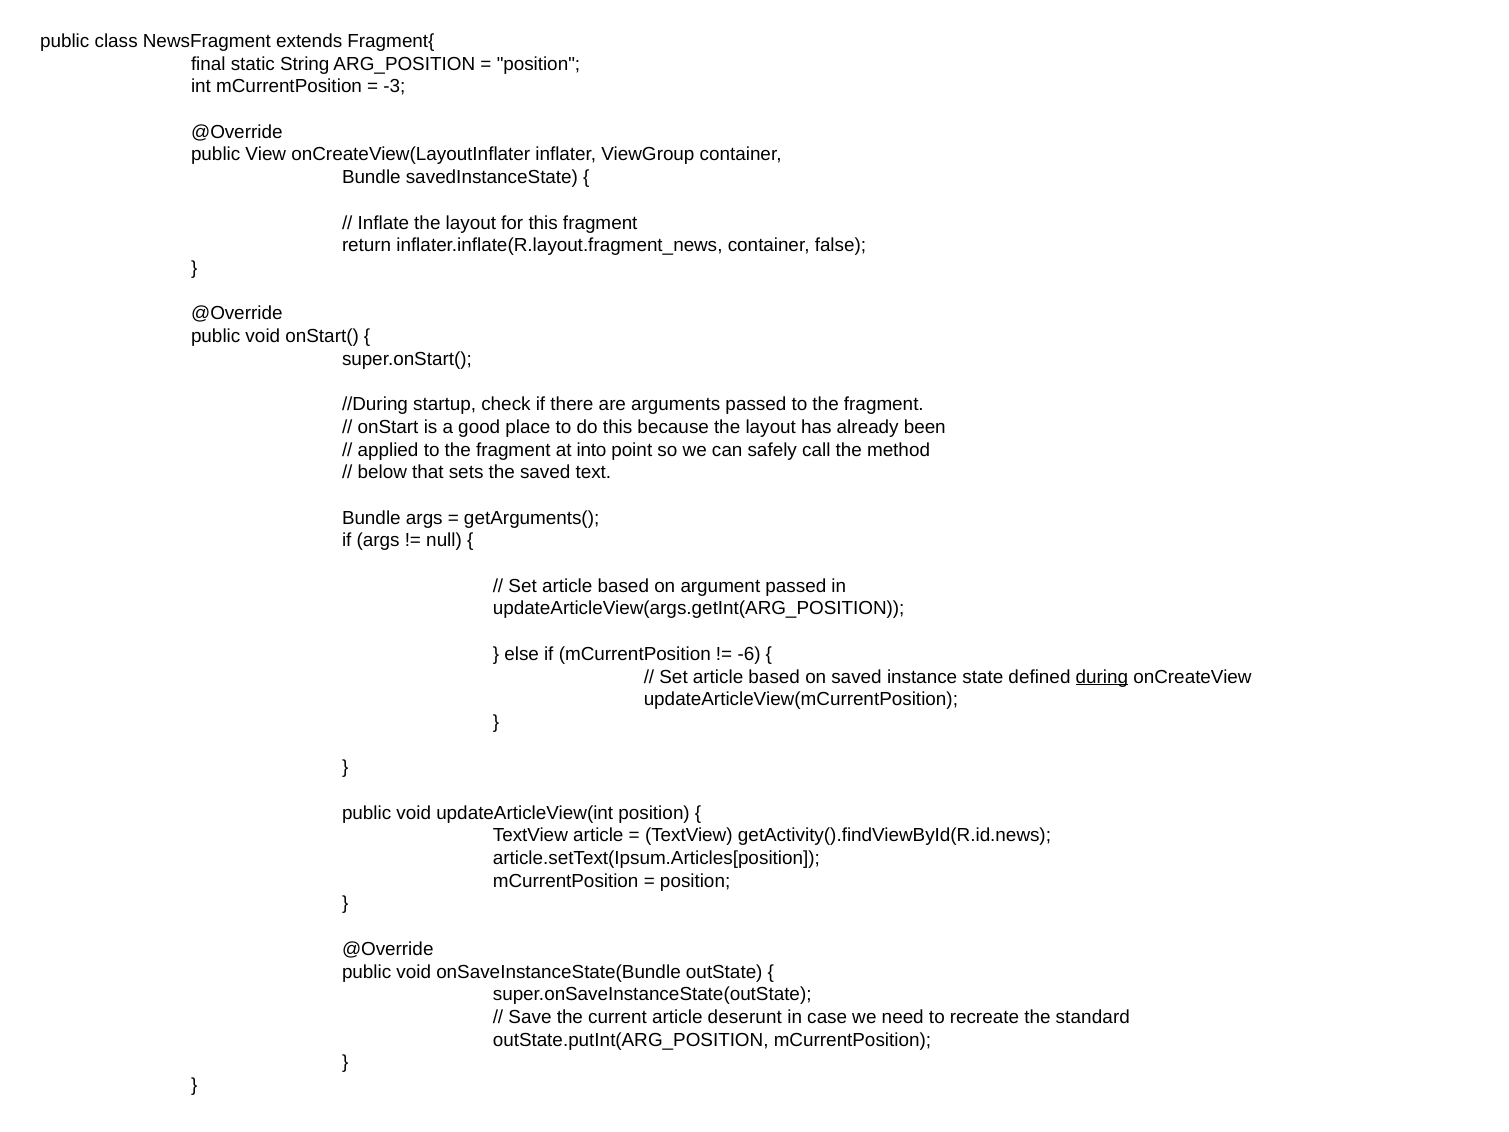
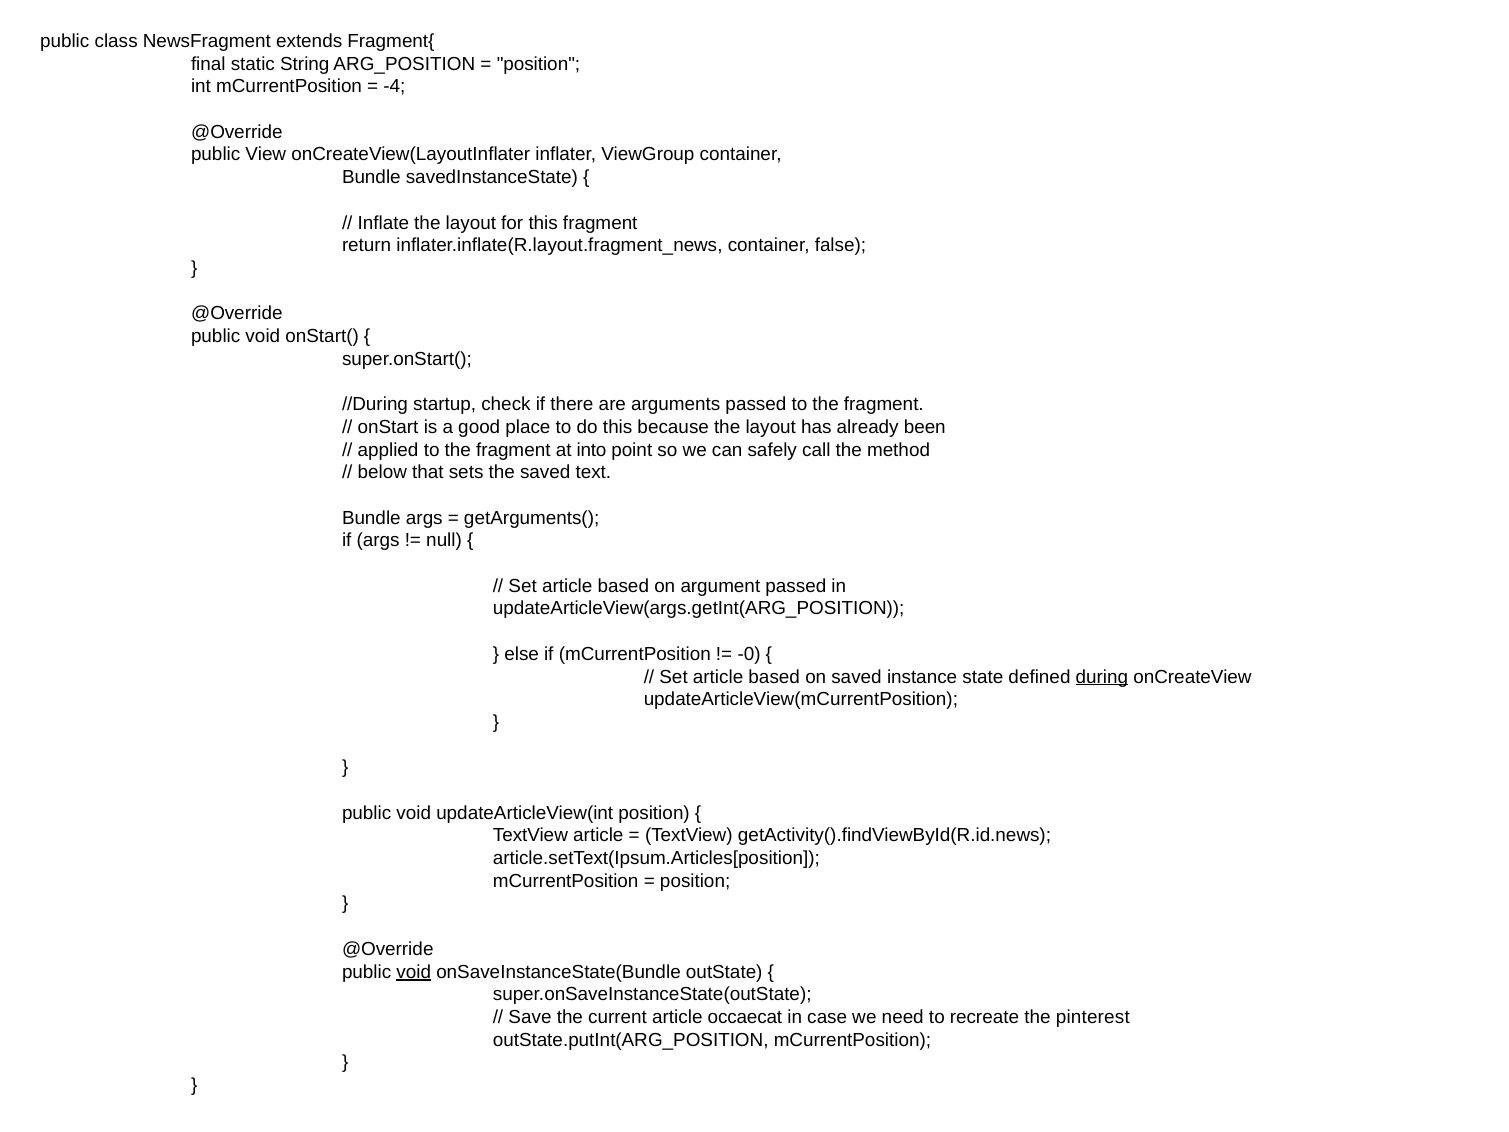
-3: -3 -> -4
-6: -6 -> -0
void at (414, 972) underline: none -> present
deserunt: deserunt -> occaecat
standard: standard -> pinterest
